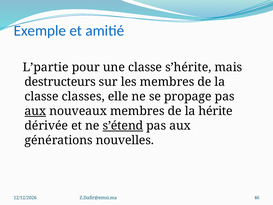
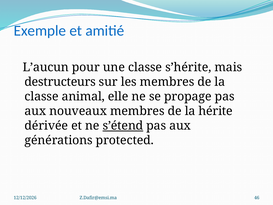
L’partie: L’partie -> L’aucun
classes: classes -> animal
aux at (35, 111) underline: present -> none
nouvelles: nouvelles -> protected
